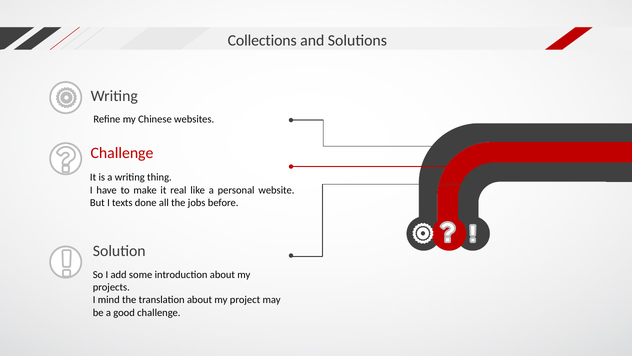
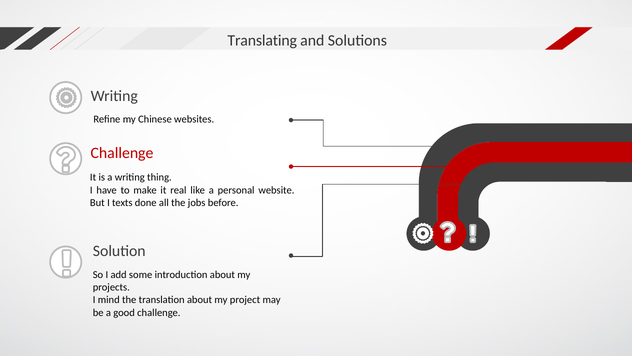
Collections: Collections -> Translating
